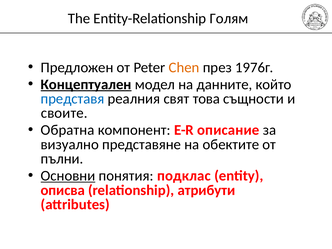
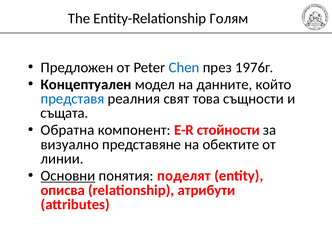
Chen colour: orange -> blue
Концептуален underline: present -> none
своите: своите -> същата
описание: описание -> стойности
пълни: пълни -> линии
подклас: подклас -> поделят
